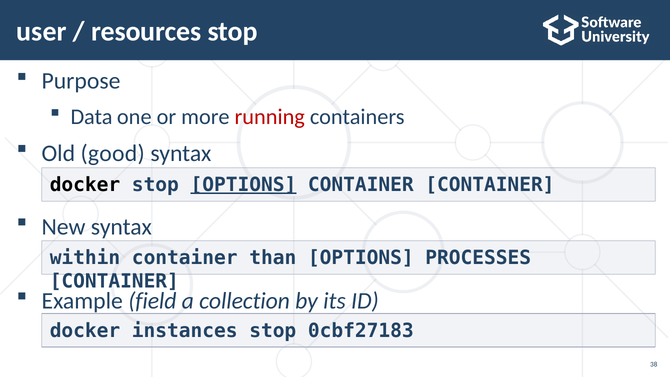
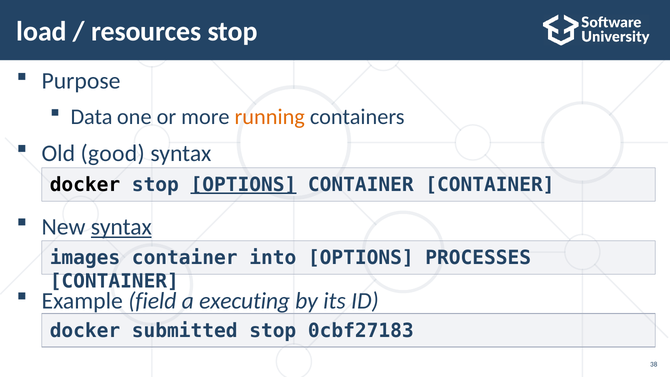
user: user -> load
running colour: red -> orange
syntax at (121, 227) underline: none -> present
within: within -> images
than: than -> into
collection: collection -> executing
instances: instances -> submitted
